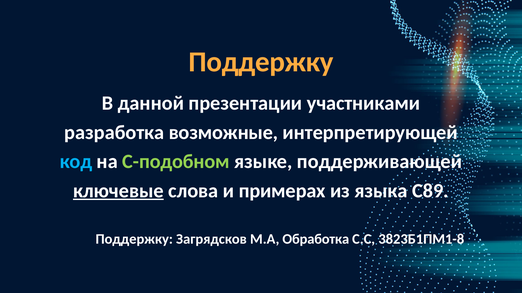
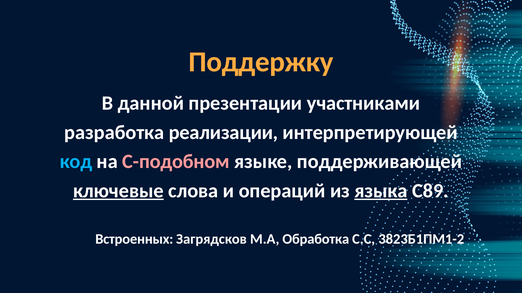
возможные: возможные -> реализации
C-подобном colour: light green -> pink
примерах: примерах -> операций
языка underline: none -> present
Поддержку at (134, 239): Поддержку -> Встроенных
3823Б1ПМ1-8: 3823Б1ПМ1-8 -> 3823Б1ПМ1-2
